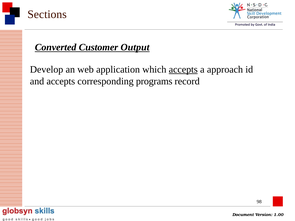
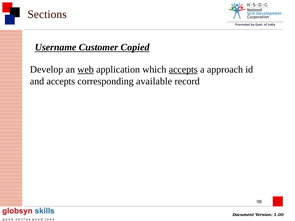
Converted: Converted -> Username
Output: Output -> Copied
web underline: none -> present
programs: programs -> available
